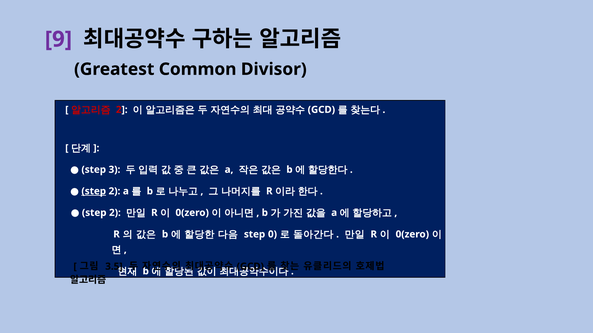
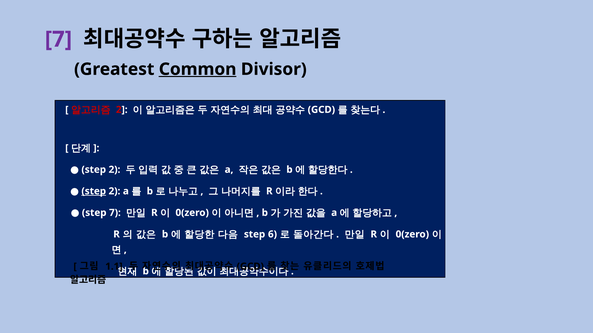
9 at (58, 39): 9 -> 7
Common underline: none -> present
3 at (114, 170): 3 -> 2
2 at (115, 213): 2 -> 7
0: 0 -> 6
3.5: 3.5 -> 1.1
